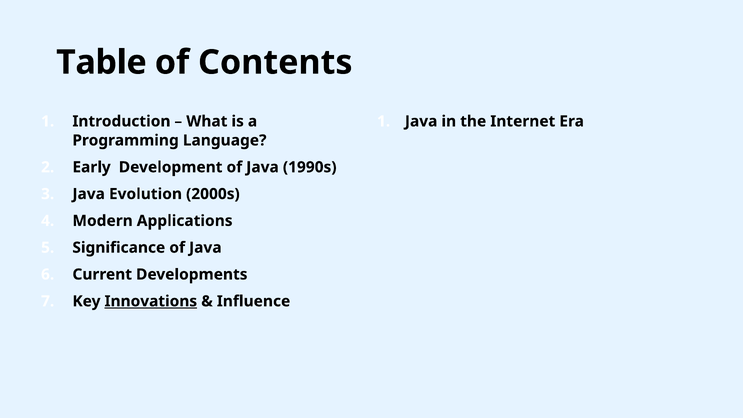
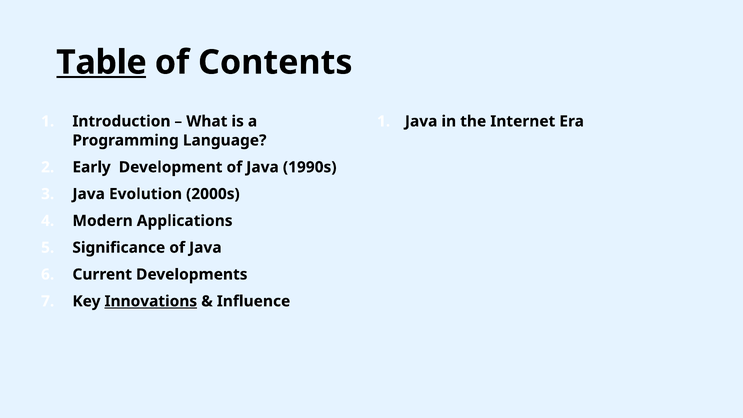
Table underline: none -> present
